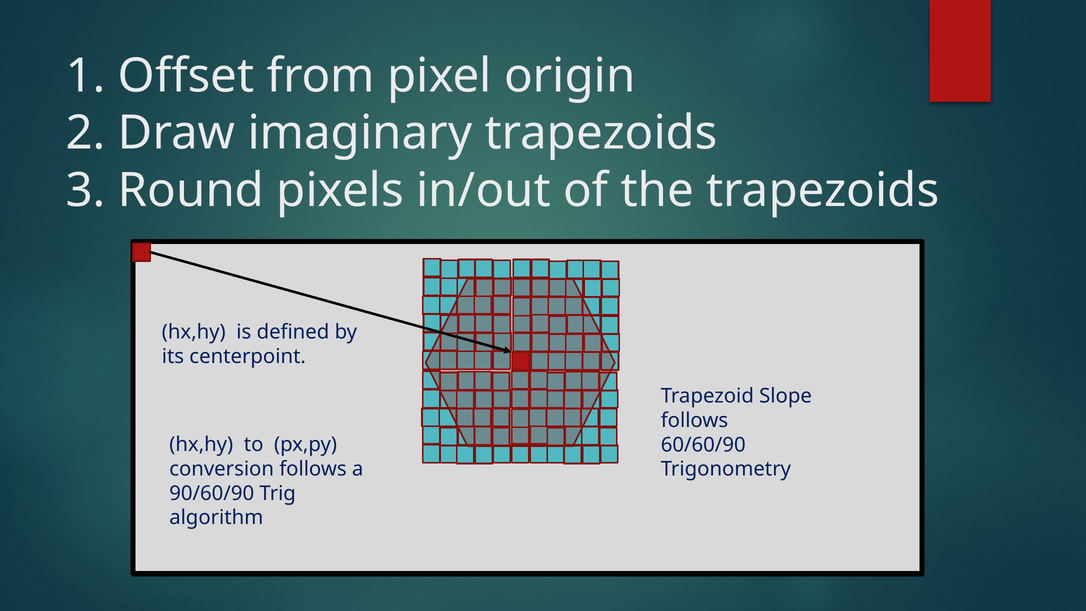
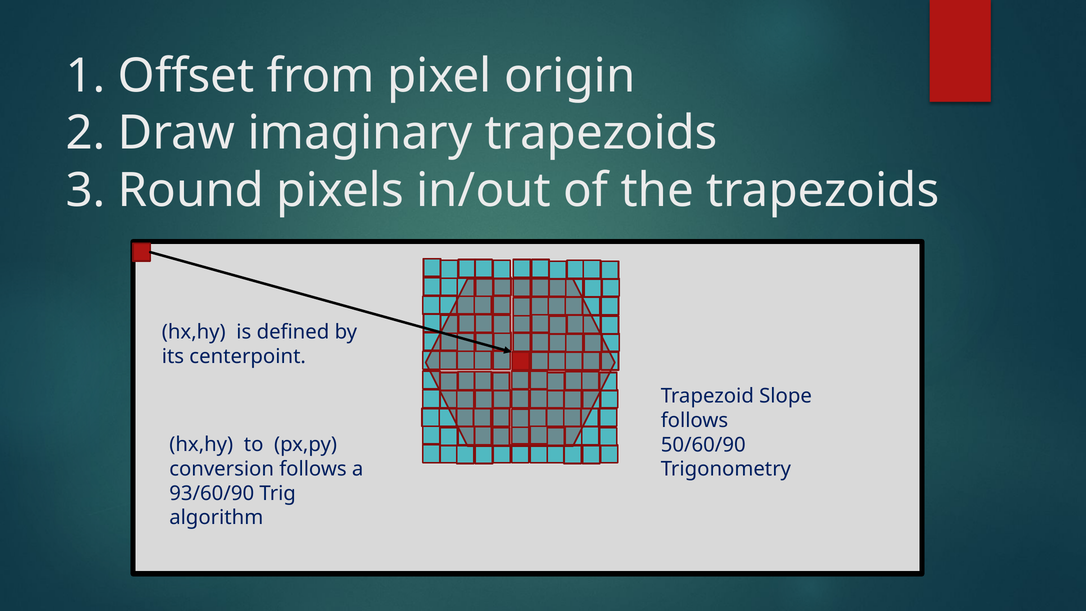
60/60/90: 60/60/90 -> 50/60/90
90/60/90: 90/60/90 -> 93/60/90
